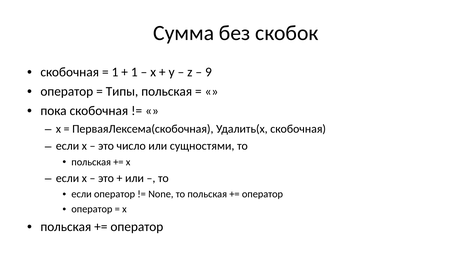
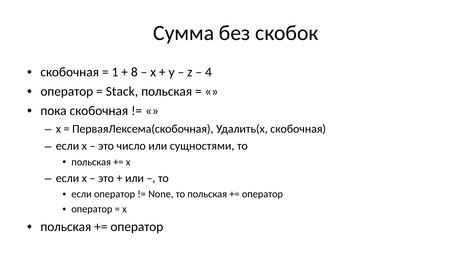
1 at (134, 72): 1 -> 8
9: 9 -> 4
Типы: Типы -> Stack
